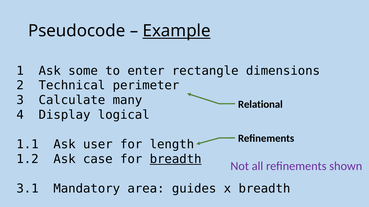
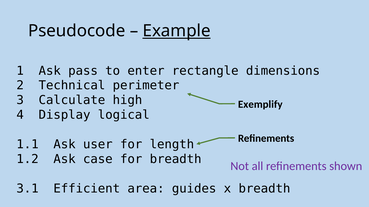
some: some -> pass
many: many -> high
Relational: Relational -> Exemplify
breadth at (176, 159) underline: present -> none
Mandatory: Mandatory -> Efficient
